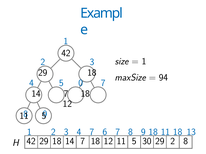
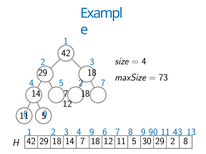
1 at (144, 61): 1 -> 4
94: 94 -> 73
5 0: 0 -> 2
4 7: 7 -> 9
9 18: 18 -> 90
11 18: 18 -> 43
